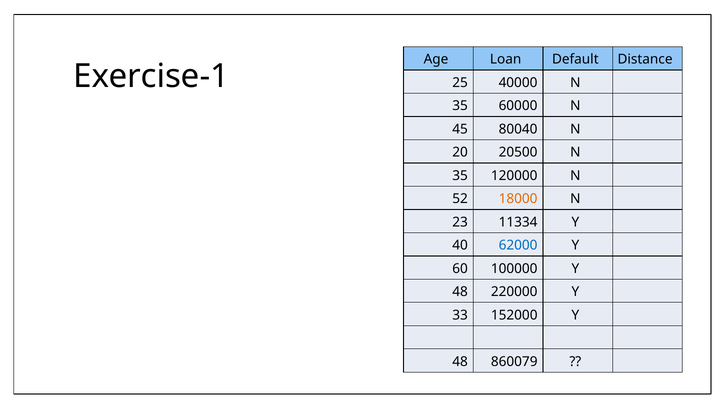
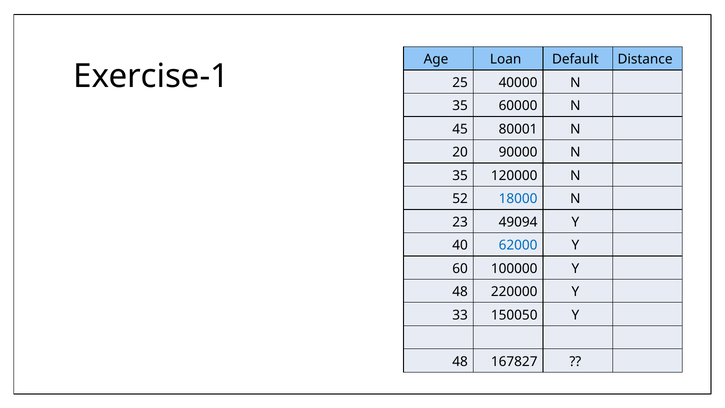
80040: 80040 -> 80001
20500: 20500 -> 90000
18000 colour: orange -> blue
11334: 11334 -> 49094
152000: 152000 -> 150050
860079: 860079 -> 167827
